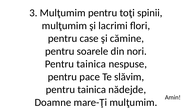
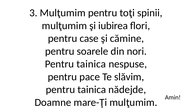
lacrimi: lacrimi -> iubirea
